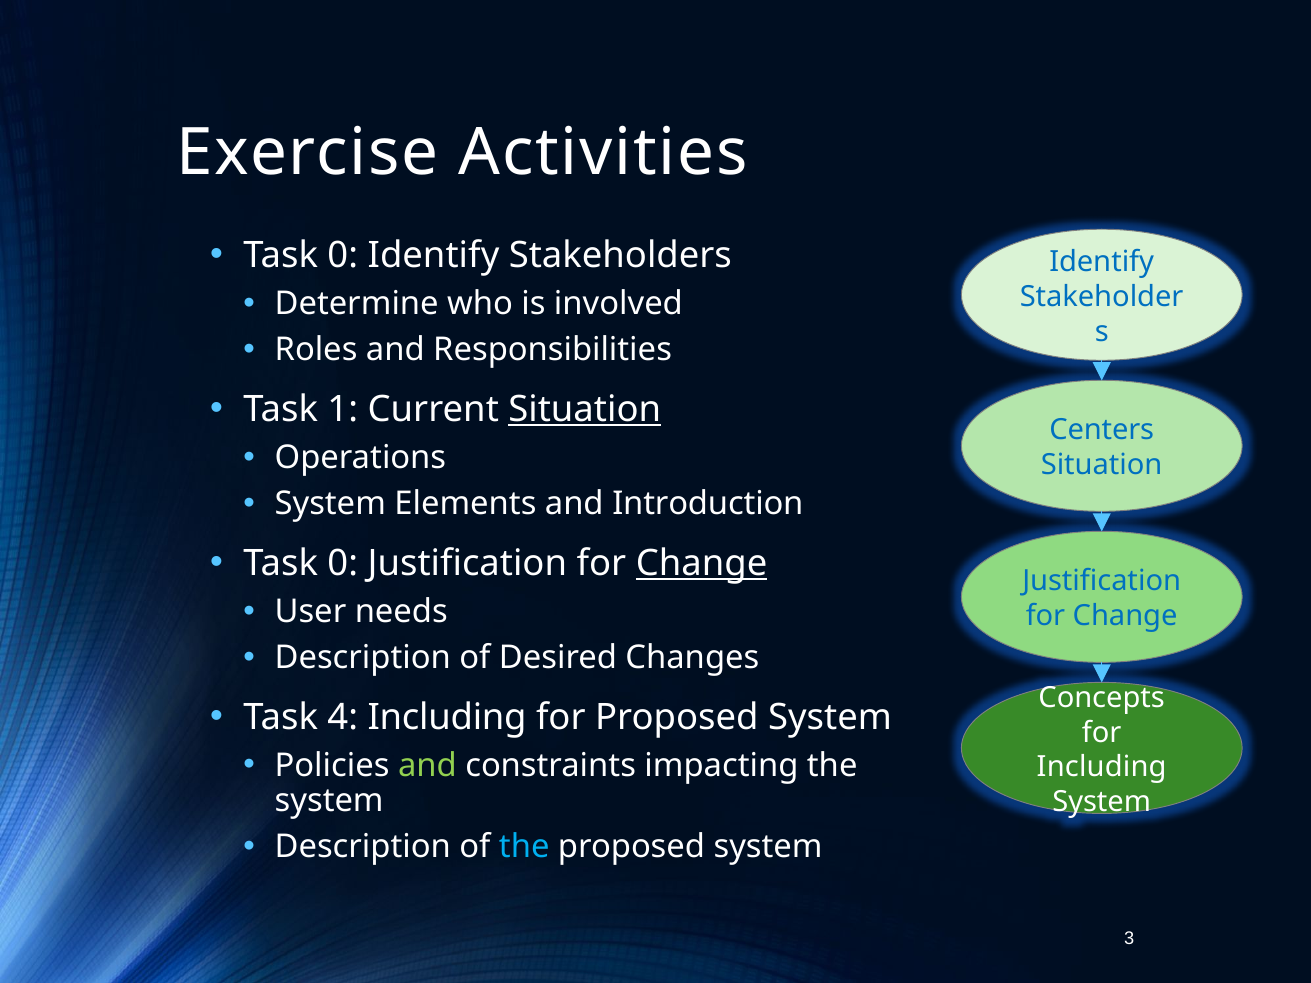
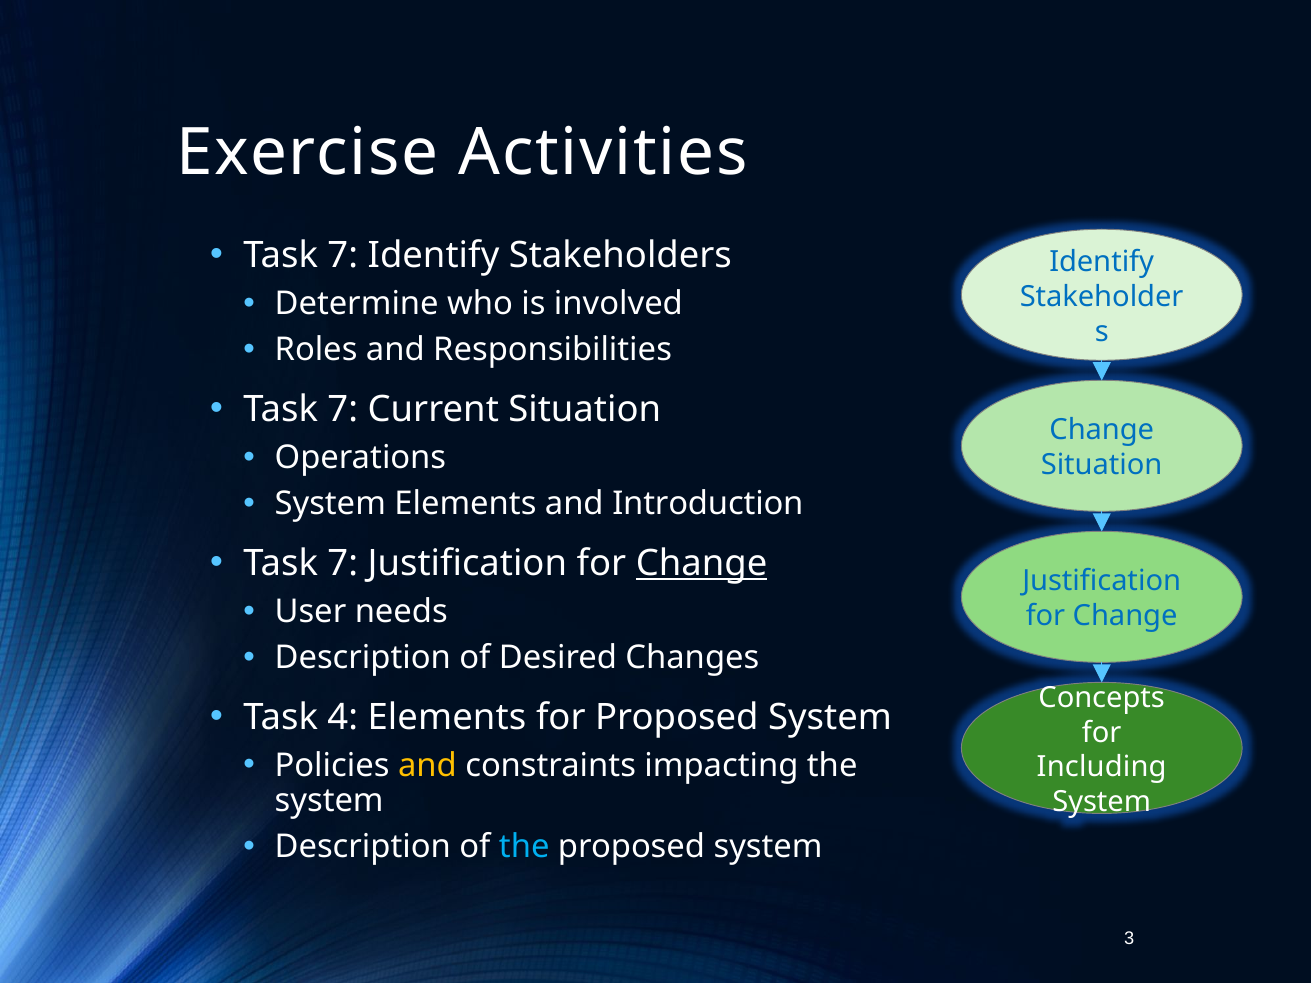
0 at (343, 255): 0 -> 7
1 at (343, 409): 1 -> 7
Situation at (585, 409) underline: present -> none
Centers at (1102, 430): Centers -> Change
0 at (343, 563): 0 -> 7
4 Including: Including -> Elements
and at (427, 766) colour: light green -> yellow
